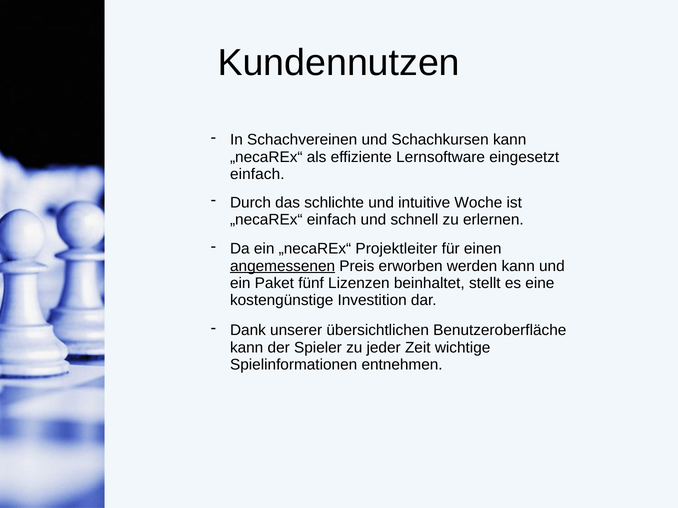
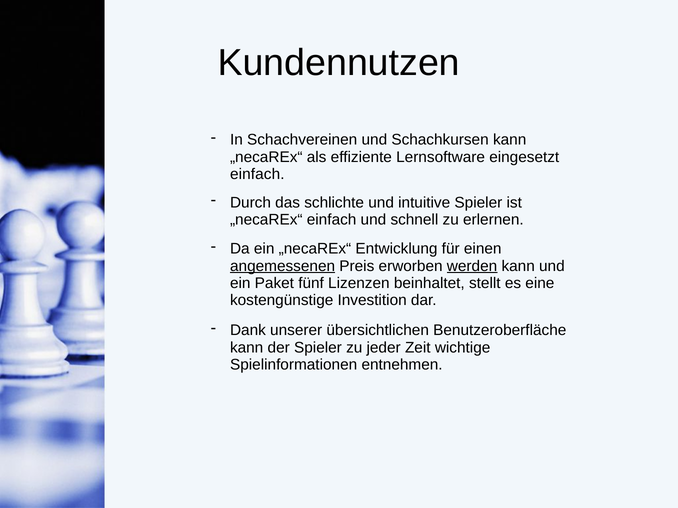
intuitive Woche: Woche -> Spieler
Projektleiter: Projektleiter -> Entwicklung
werden underline: none -> present
